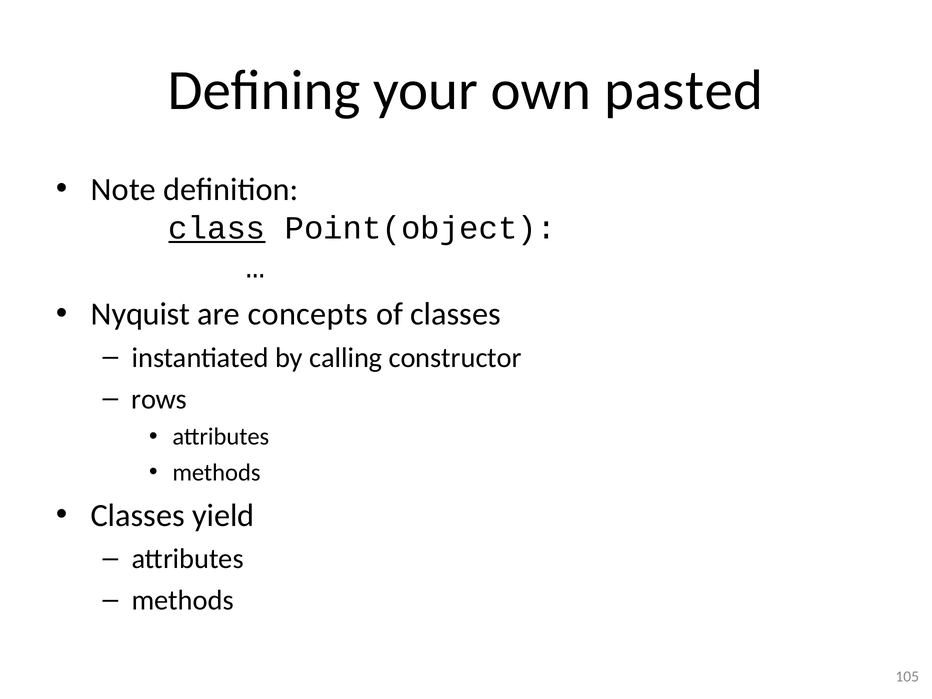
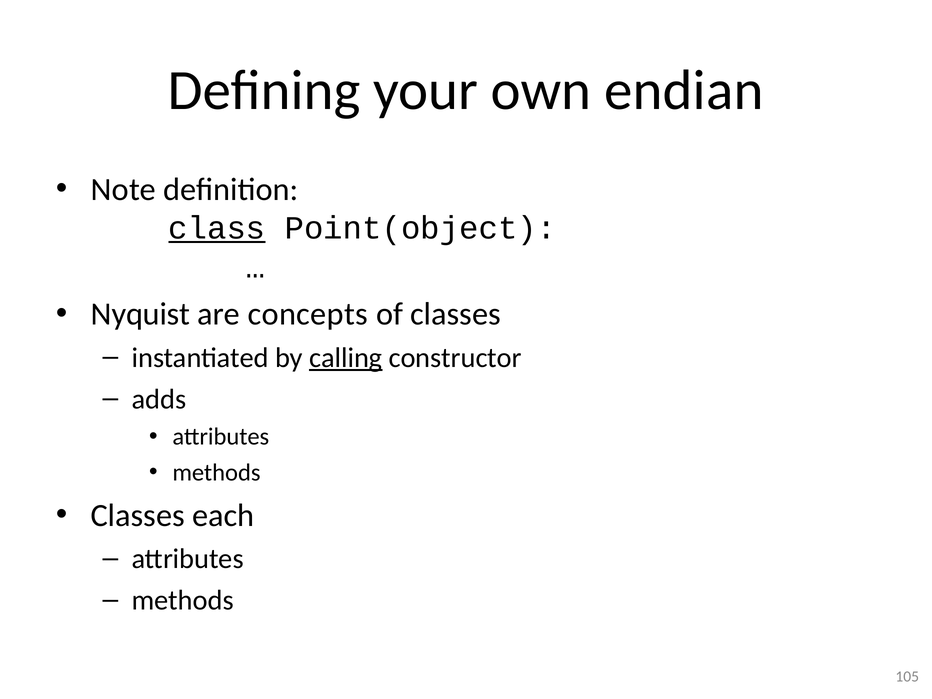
pasted: pasted -> endian
calling underline: none -> present
rows: rows -> adds
yield: yield -> each
